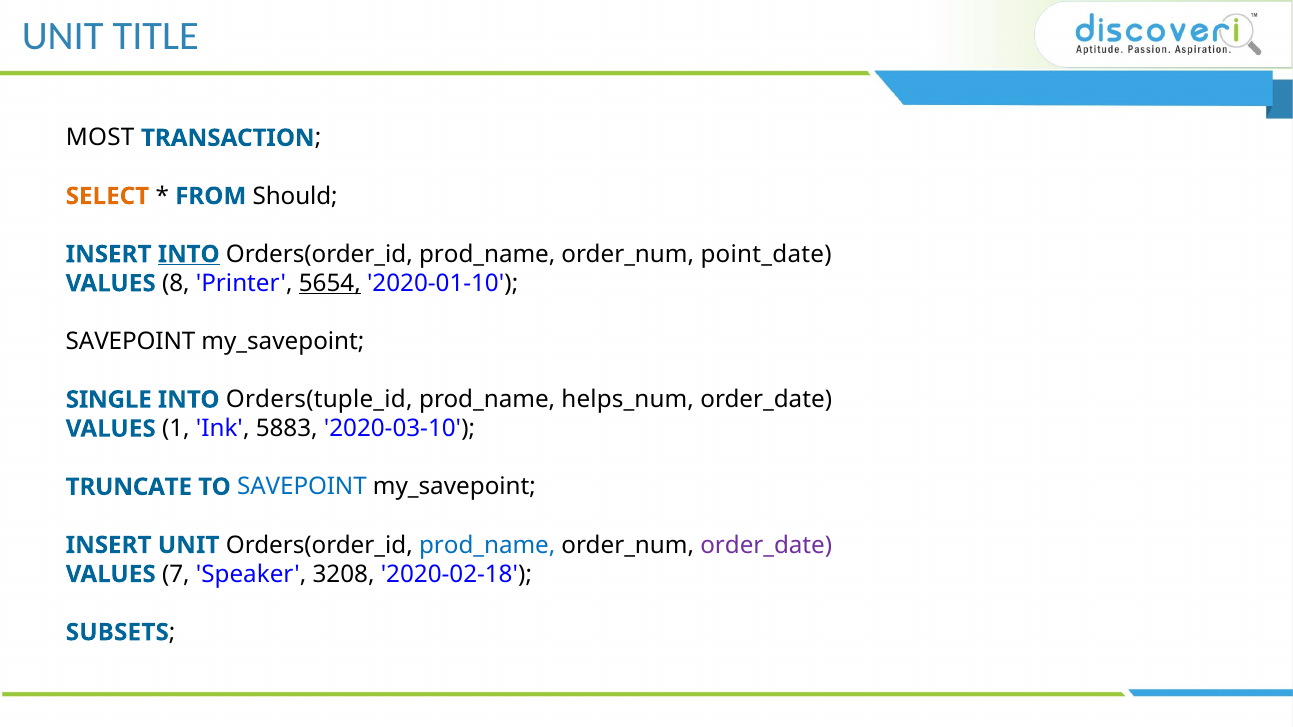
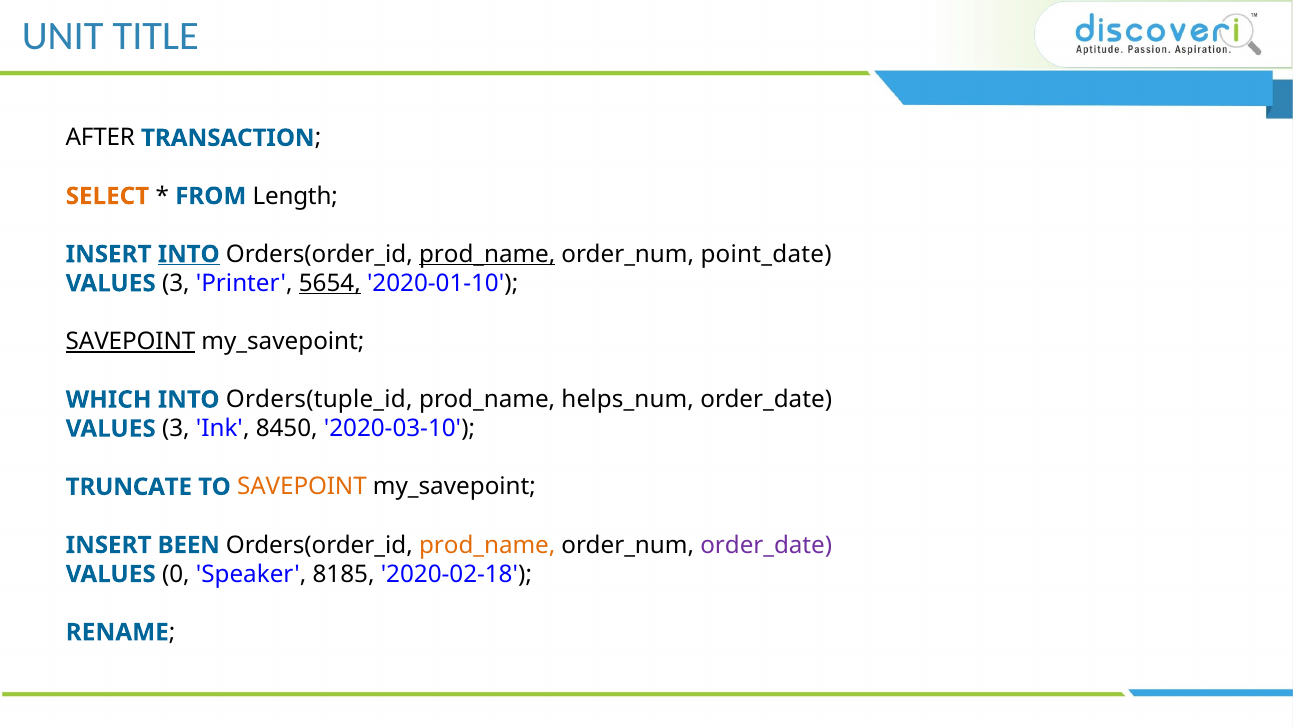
MOST: MOST -> AFTER
Should: Should -> Length
prod_name at (487, 254) underline: none -> present
8 at (176, 283): 8 -> 3
SAVEPOINT at (130, 342) underline: none -> present
SINGLE: SINGLE -> WHICH
1 at (176, 429): 1 -> 3
5883: 5883 -> 8450
SAVEPOINT at (302, 487) colour: blue -> orange
INSERT UNIT: UNIT -> BEEN
prod_name at (487, 545) colour: blue -> orange
7: 7 -> 0
3208: 3208 -> 8185
SUBSETS: SUBSETS -> RENAME
